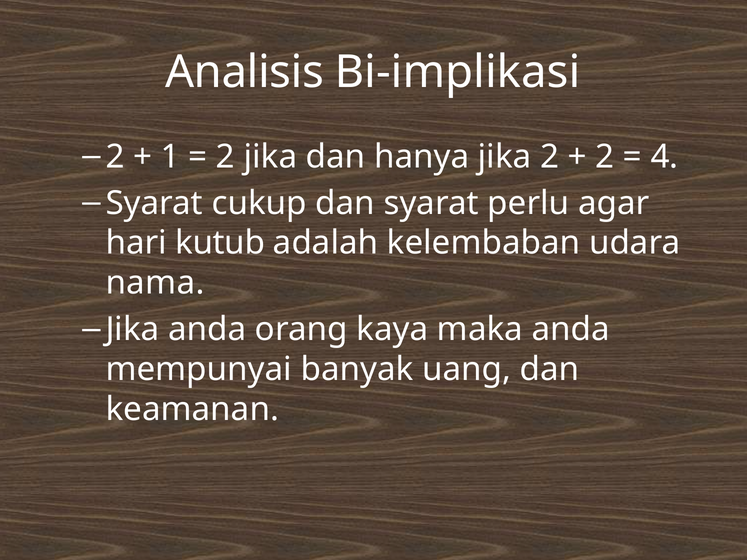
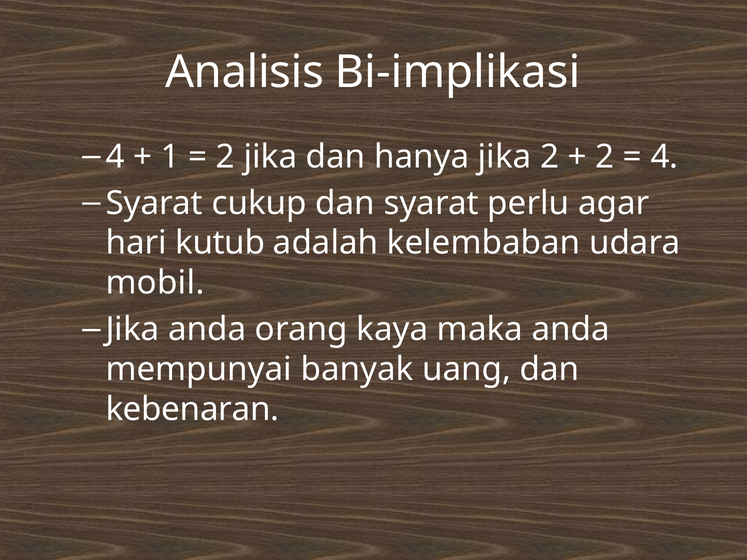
2 at (115, 157): 2 -> 4
nama: nama -> mobil
keamanan: keamanan -> kebenaran
